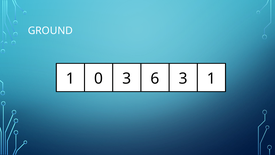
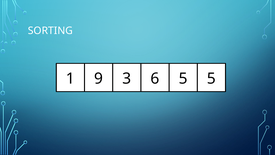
GROUND: GROUND -> SORTING
0: 0 -> 9
6 3: 3 -> 5
3 1: 1 -> 5
